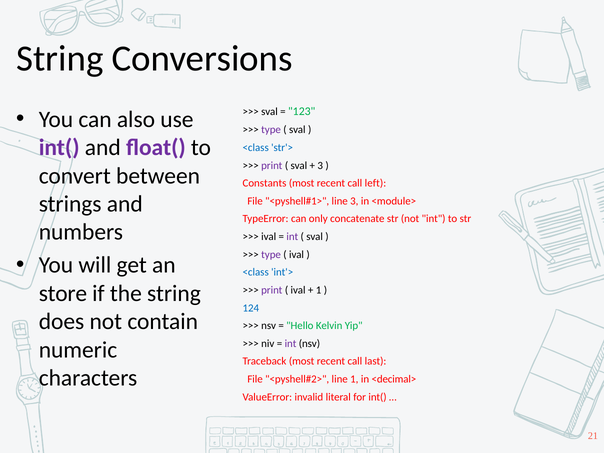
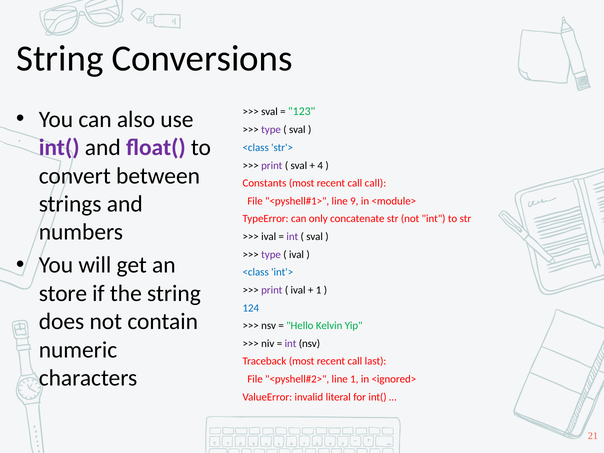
3 at (320, 165): 3 -> 4
call left: left -> call
line 3: 3 -> 9
<decimal>: <decimal> -> <ignored>
